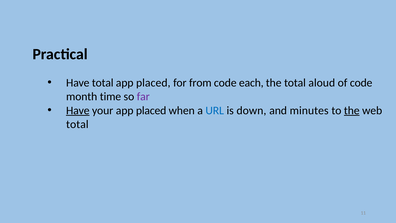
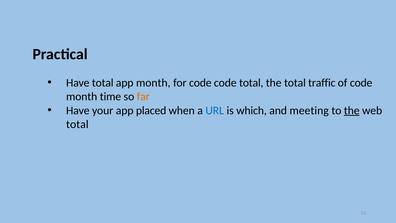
placed at (153, 83): placed -> month
for from: from -> code
code each: each -> total
aloud: aloud -> traffic
far colour: purple -> orange
Have at (78, 110) underline: present -> none
down: down -> which
minutes: minutes -> meeting
